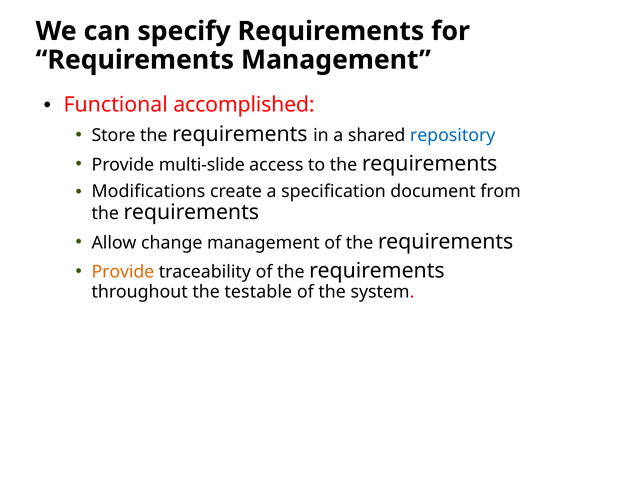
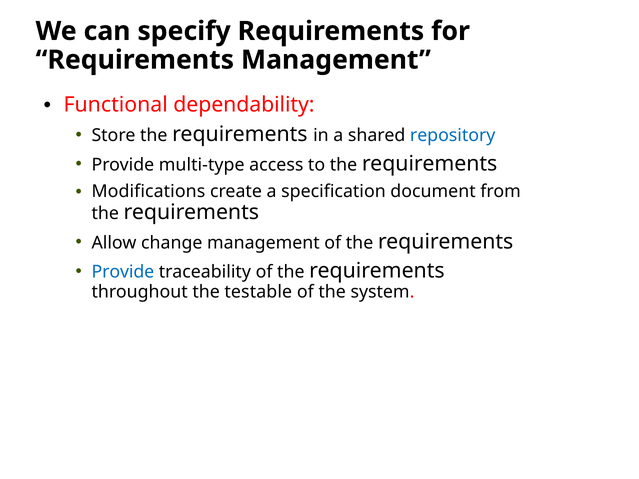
accomplished: accomplished -> dependability
multi-slide: multi-slide -> multi-type
Provide at (123, 272) colour: orange -> blue
